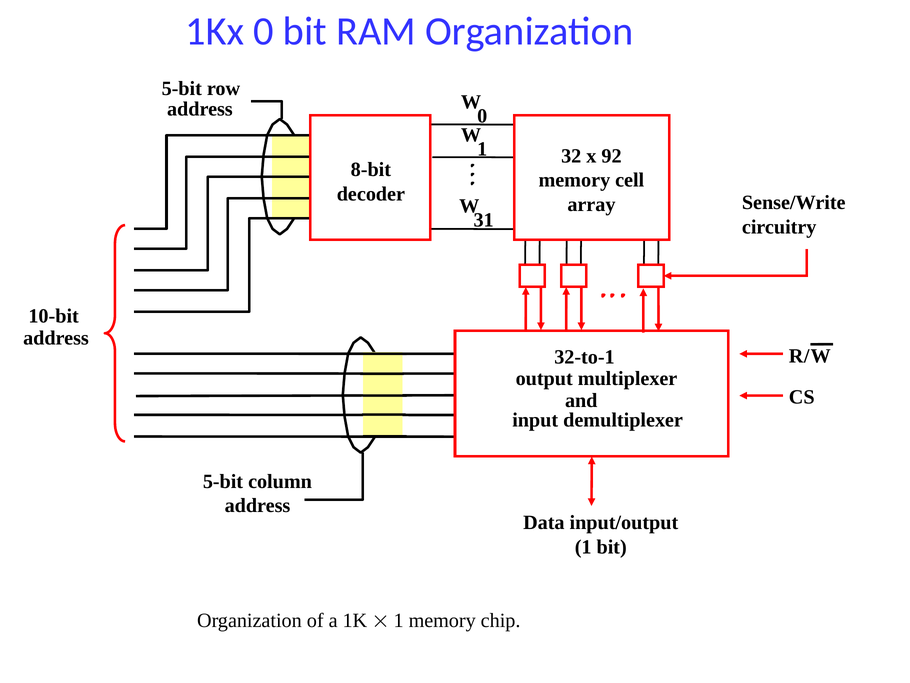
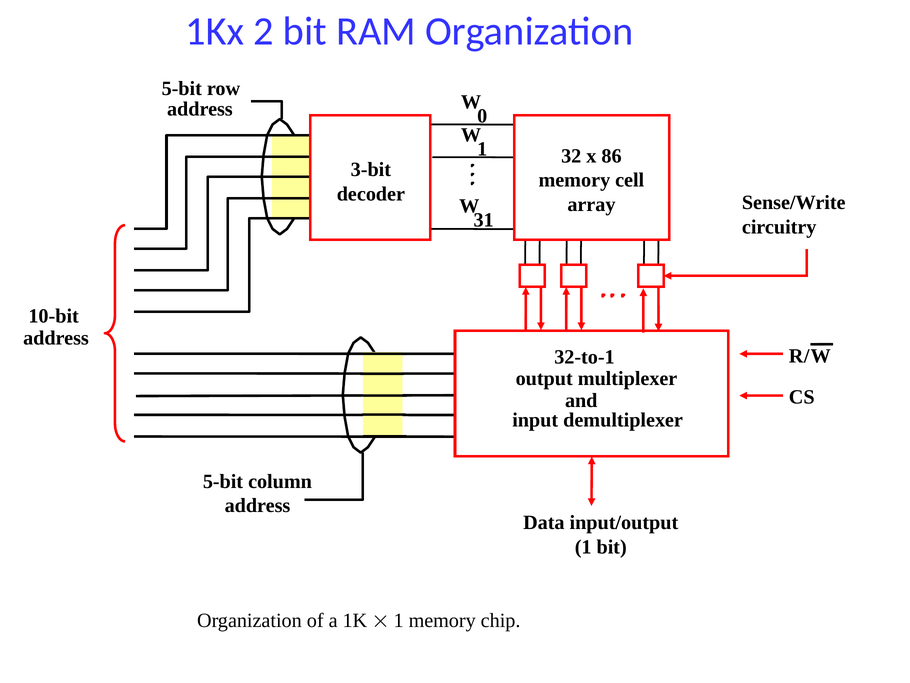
1Kx 0: 0 -> 2
92: 92 -> 86
8-bit: 8-bit -> 3-bit
